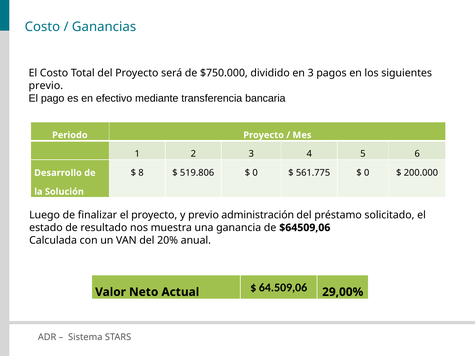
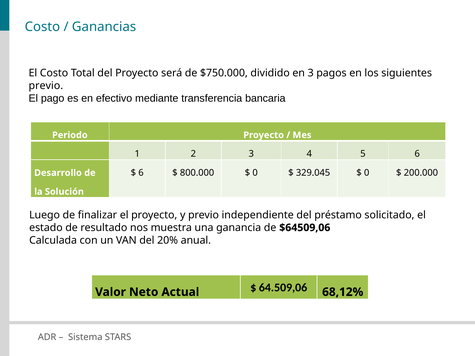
8 at (141, 173): 8 -> 6
519.806: 519.806 -> 800.000
561.775: 561.775 -> 329.045
administración: administración -> independiente
29,00%: 29,00% -> 68,12%
